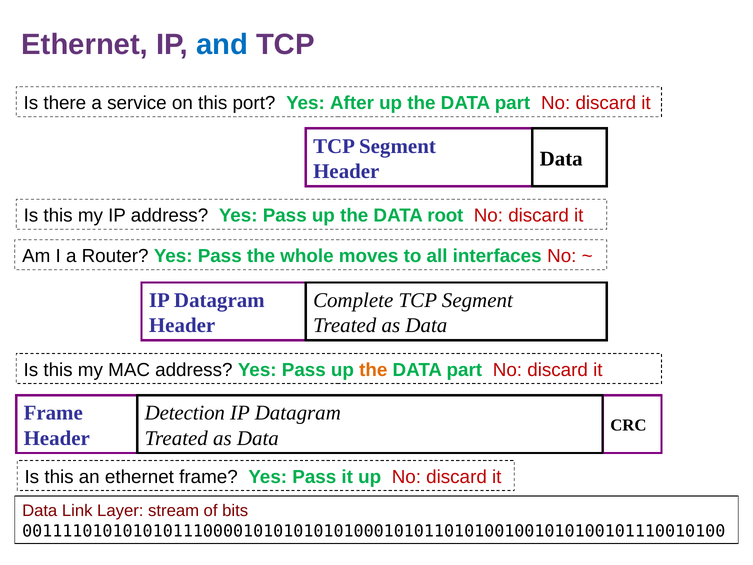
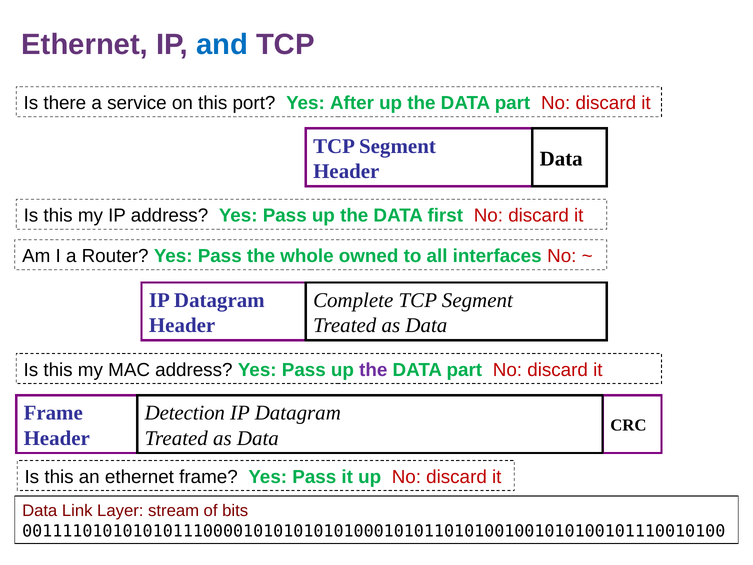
root: root -> first
moves: moves -> owned
the at (373, 370) colour: orange -> purple
